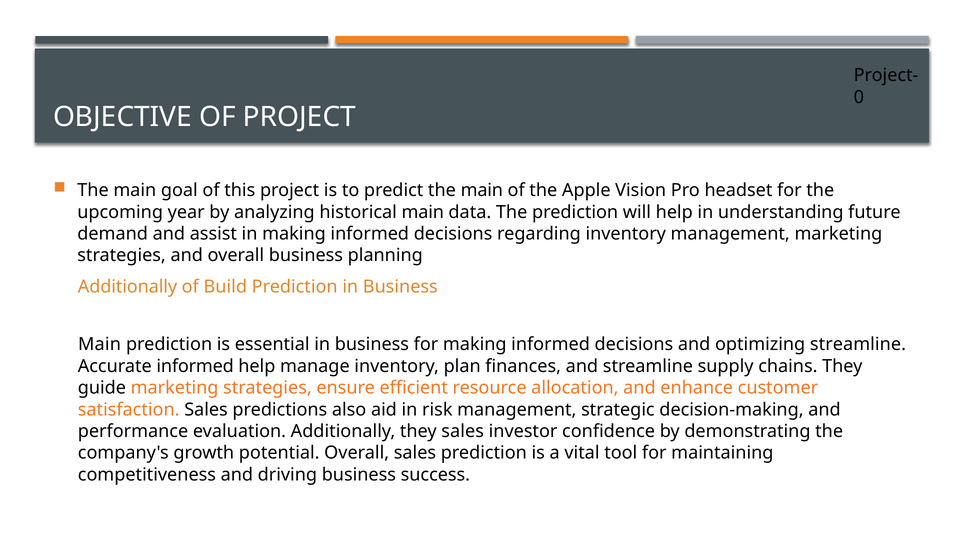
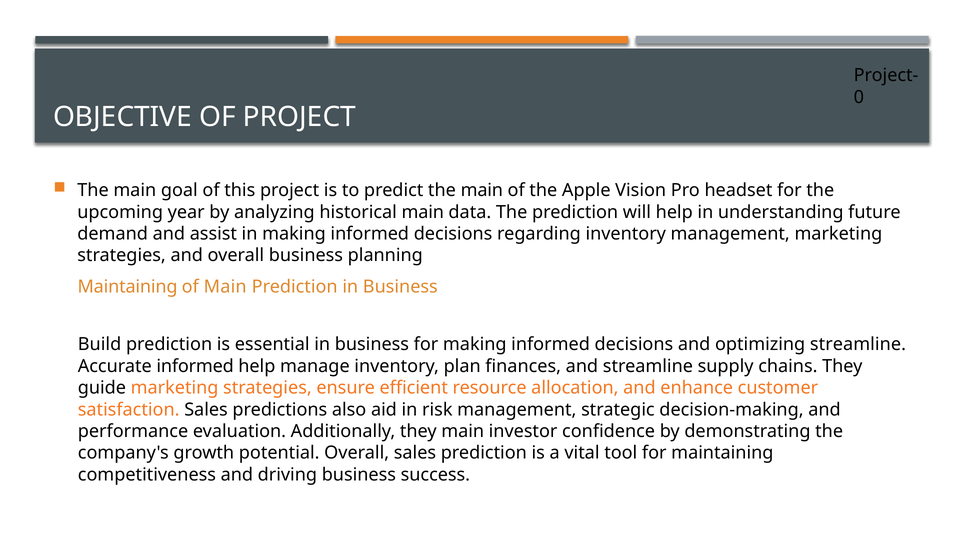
Additionally at (127, 287): Additionally -> Maintaining
of Build: Build -> Main
Main at (99, 345): Main -> Build
they sales: sales -> main
